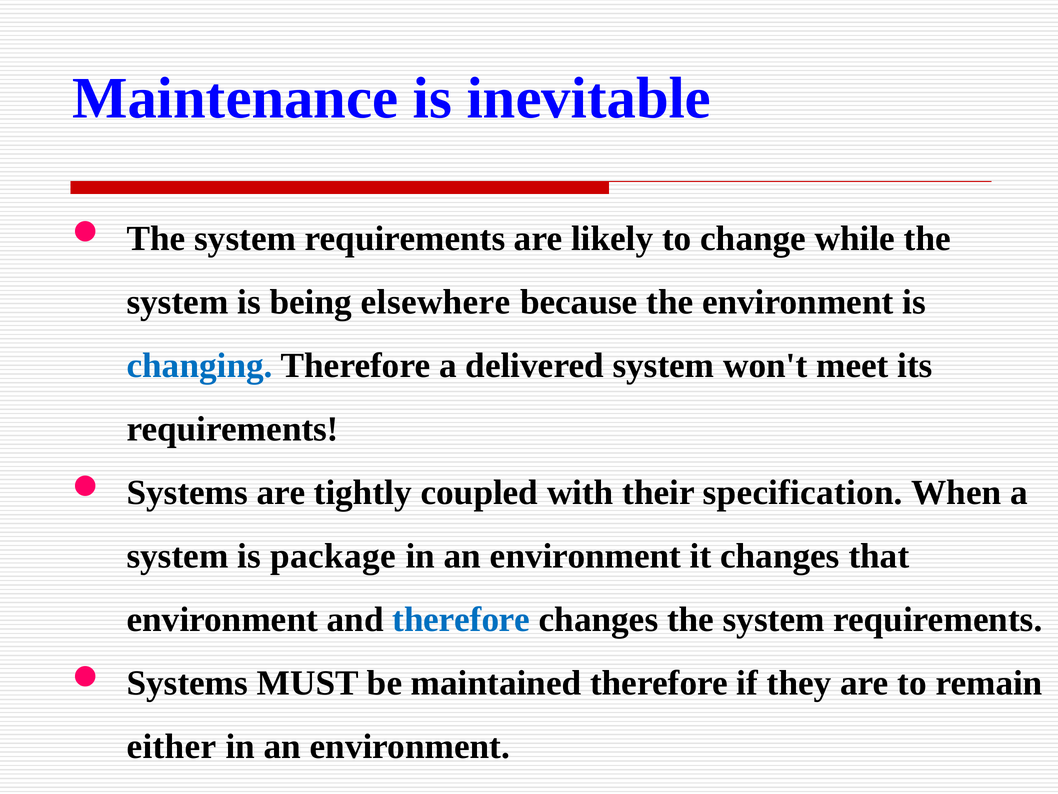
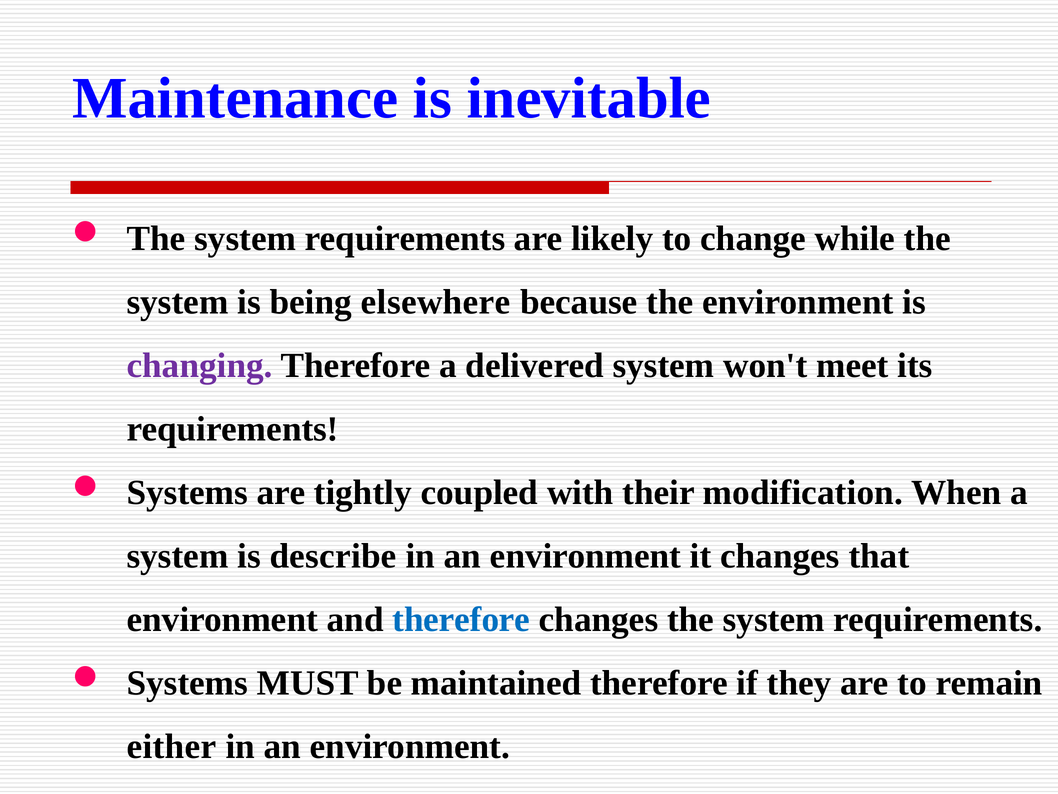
changing colour: blue -> purple
specification: specification -> modification
package: package -> describe
